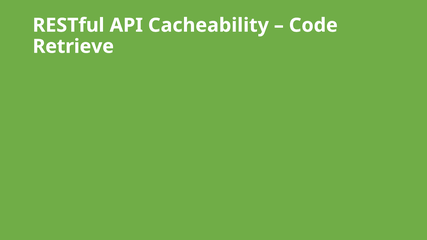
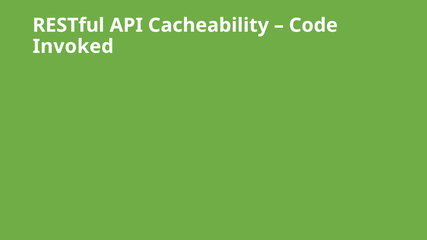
Retrieve: Retrieve -> Invoked
